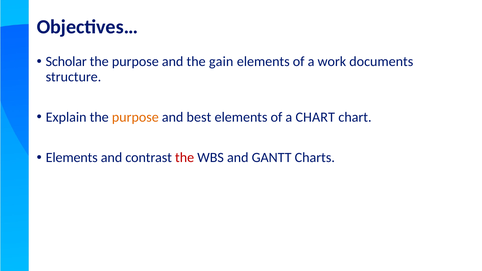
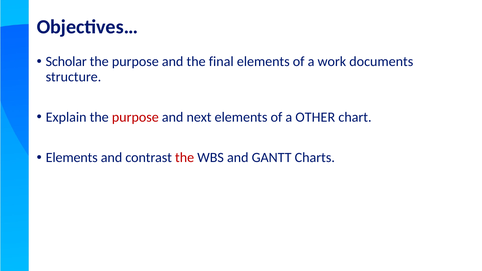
gain: gain -> final
purpose at (135, 117) colour: orange -> red
best: best -> next
a CHART: CHART -> OTHER
